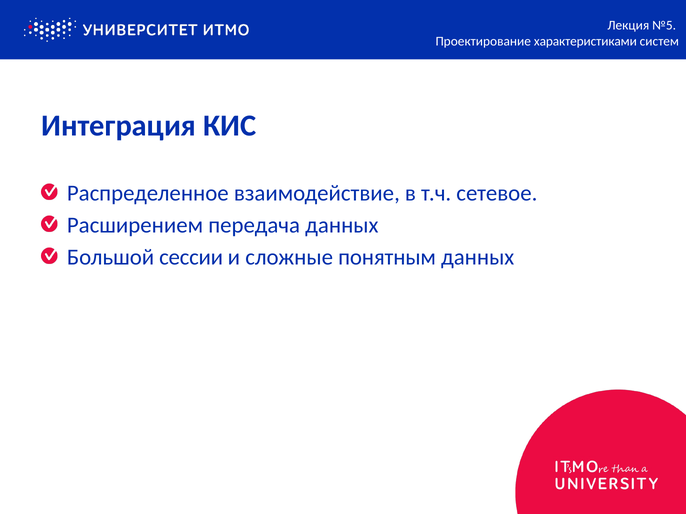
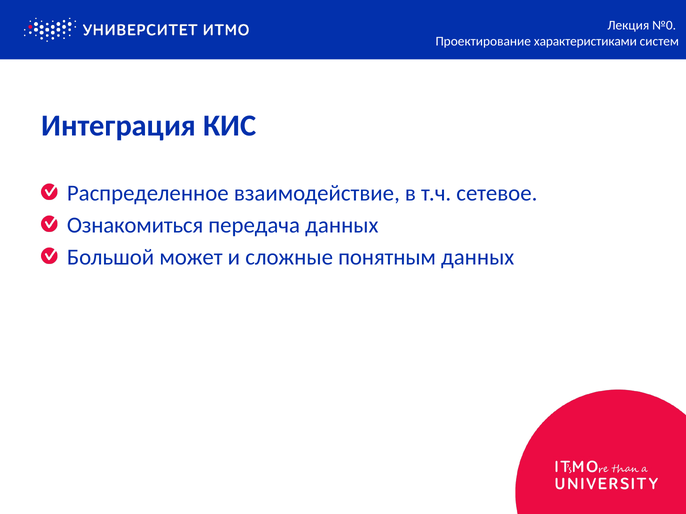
№5: №5 -> №0
Расширением: Расширением -> Ознакомиться
сессии: сессии -> может
